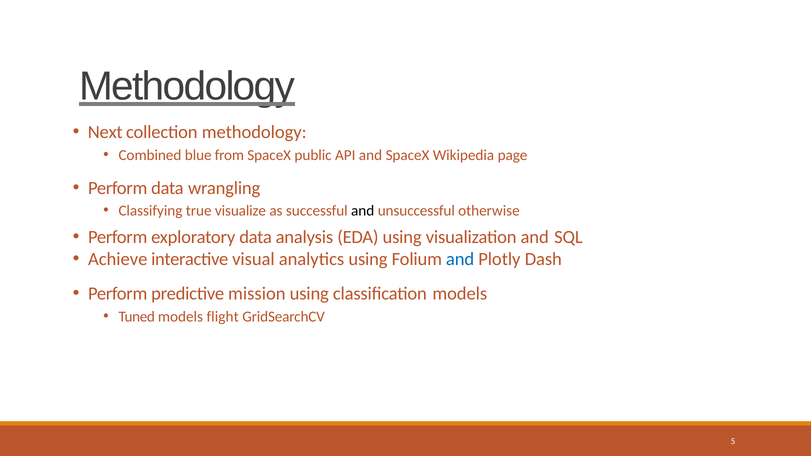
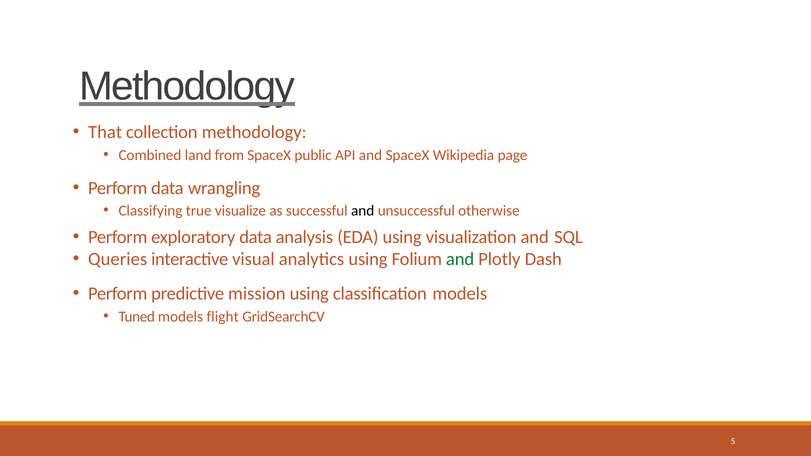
Next: Next -> That
blue: blue -> land
Achieve: Achieve -> Queries
and at (460, 259) colour: blue -> green
